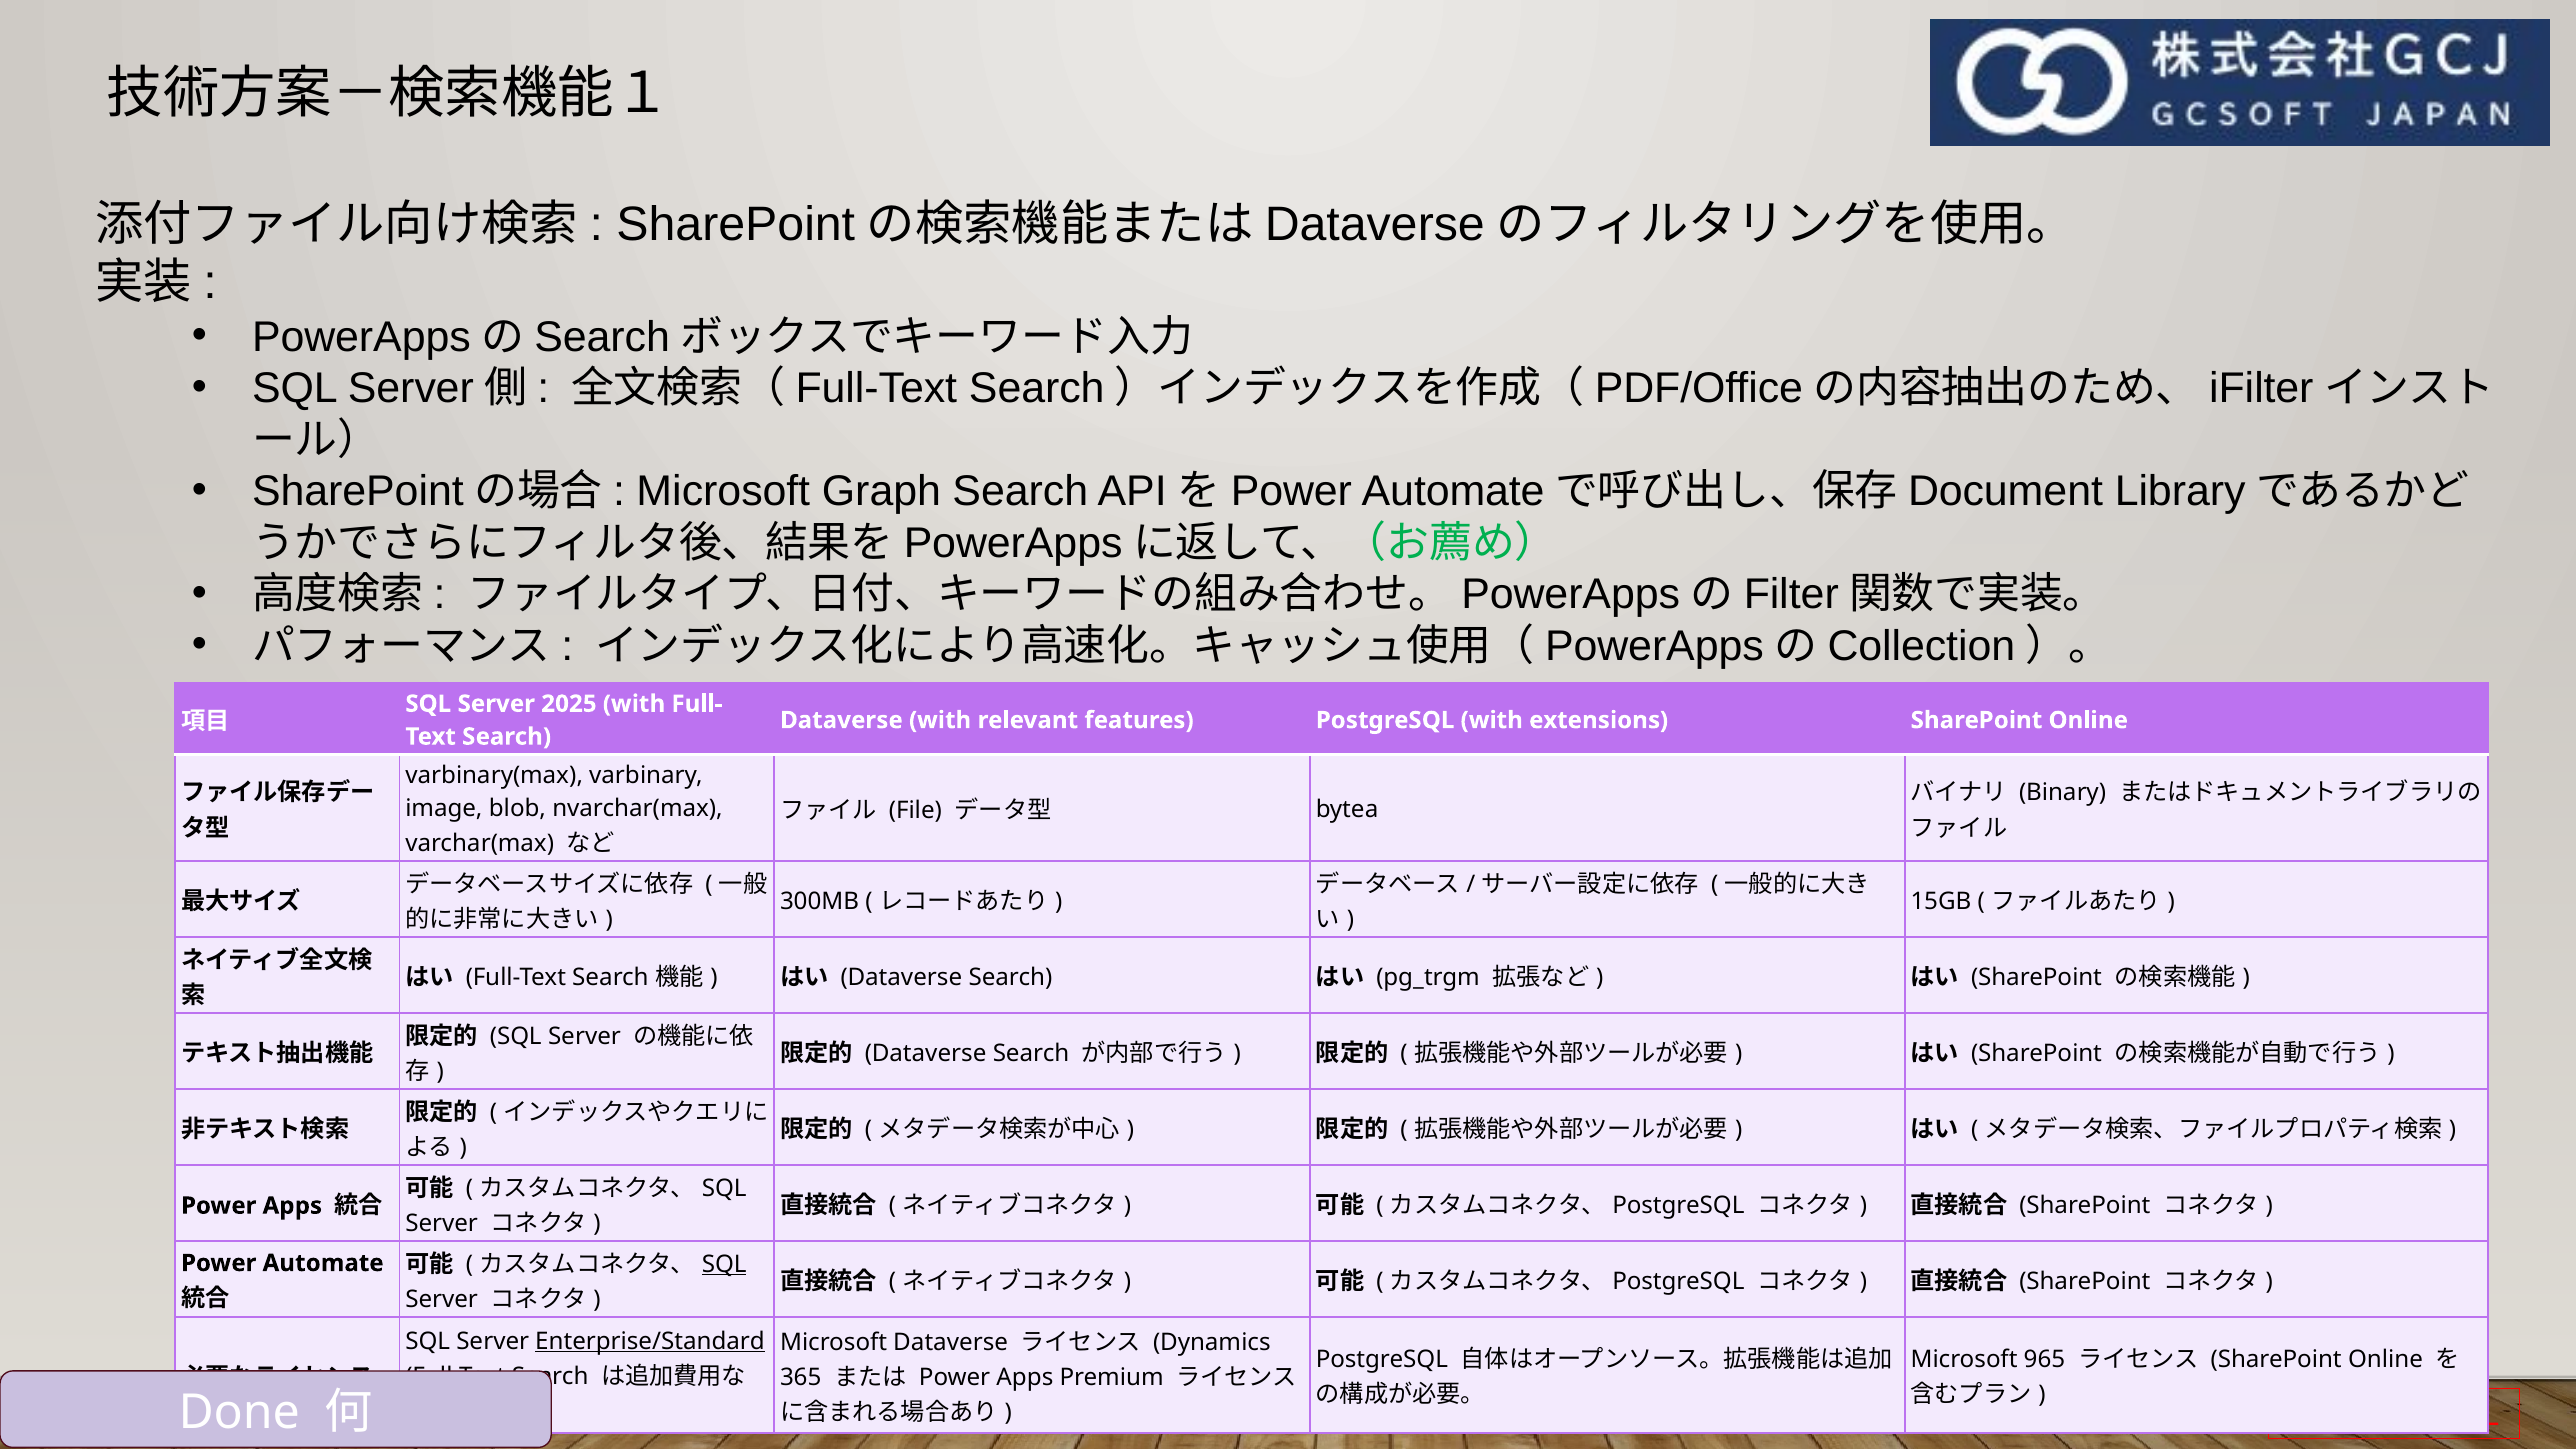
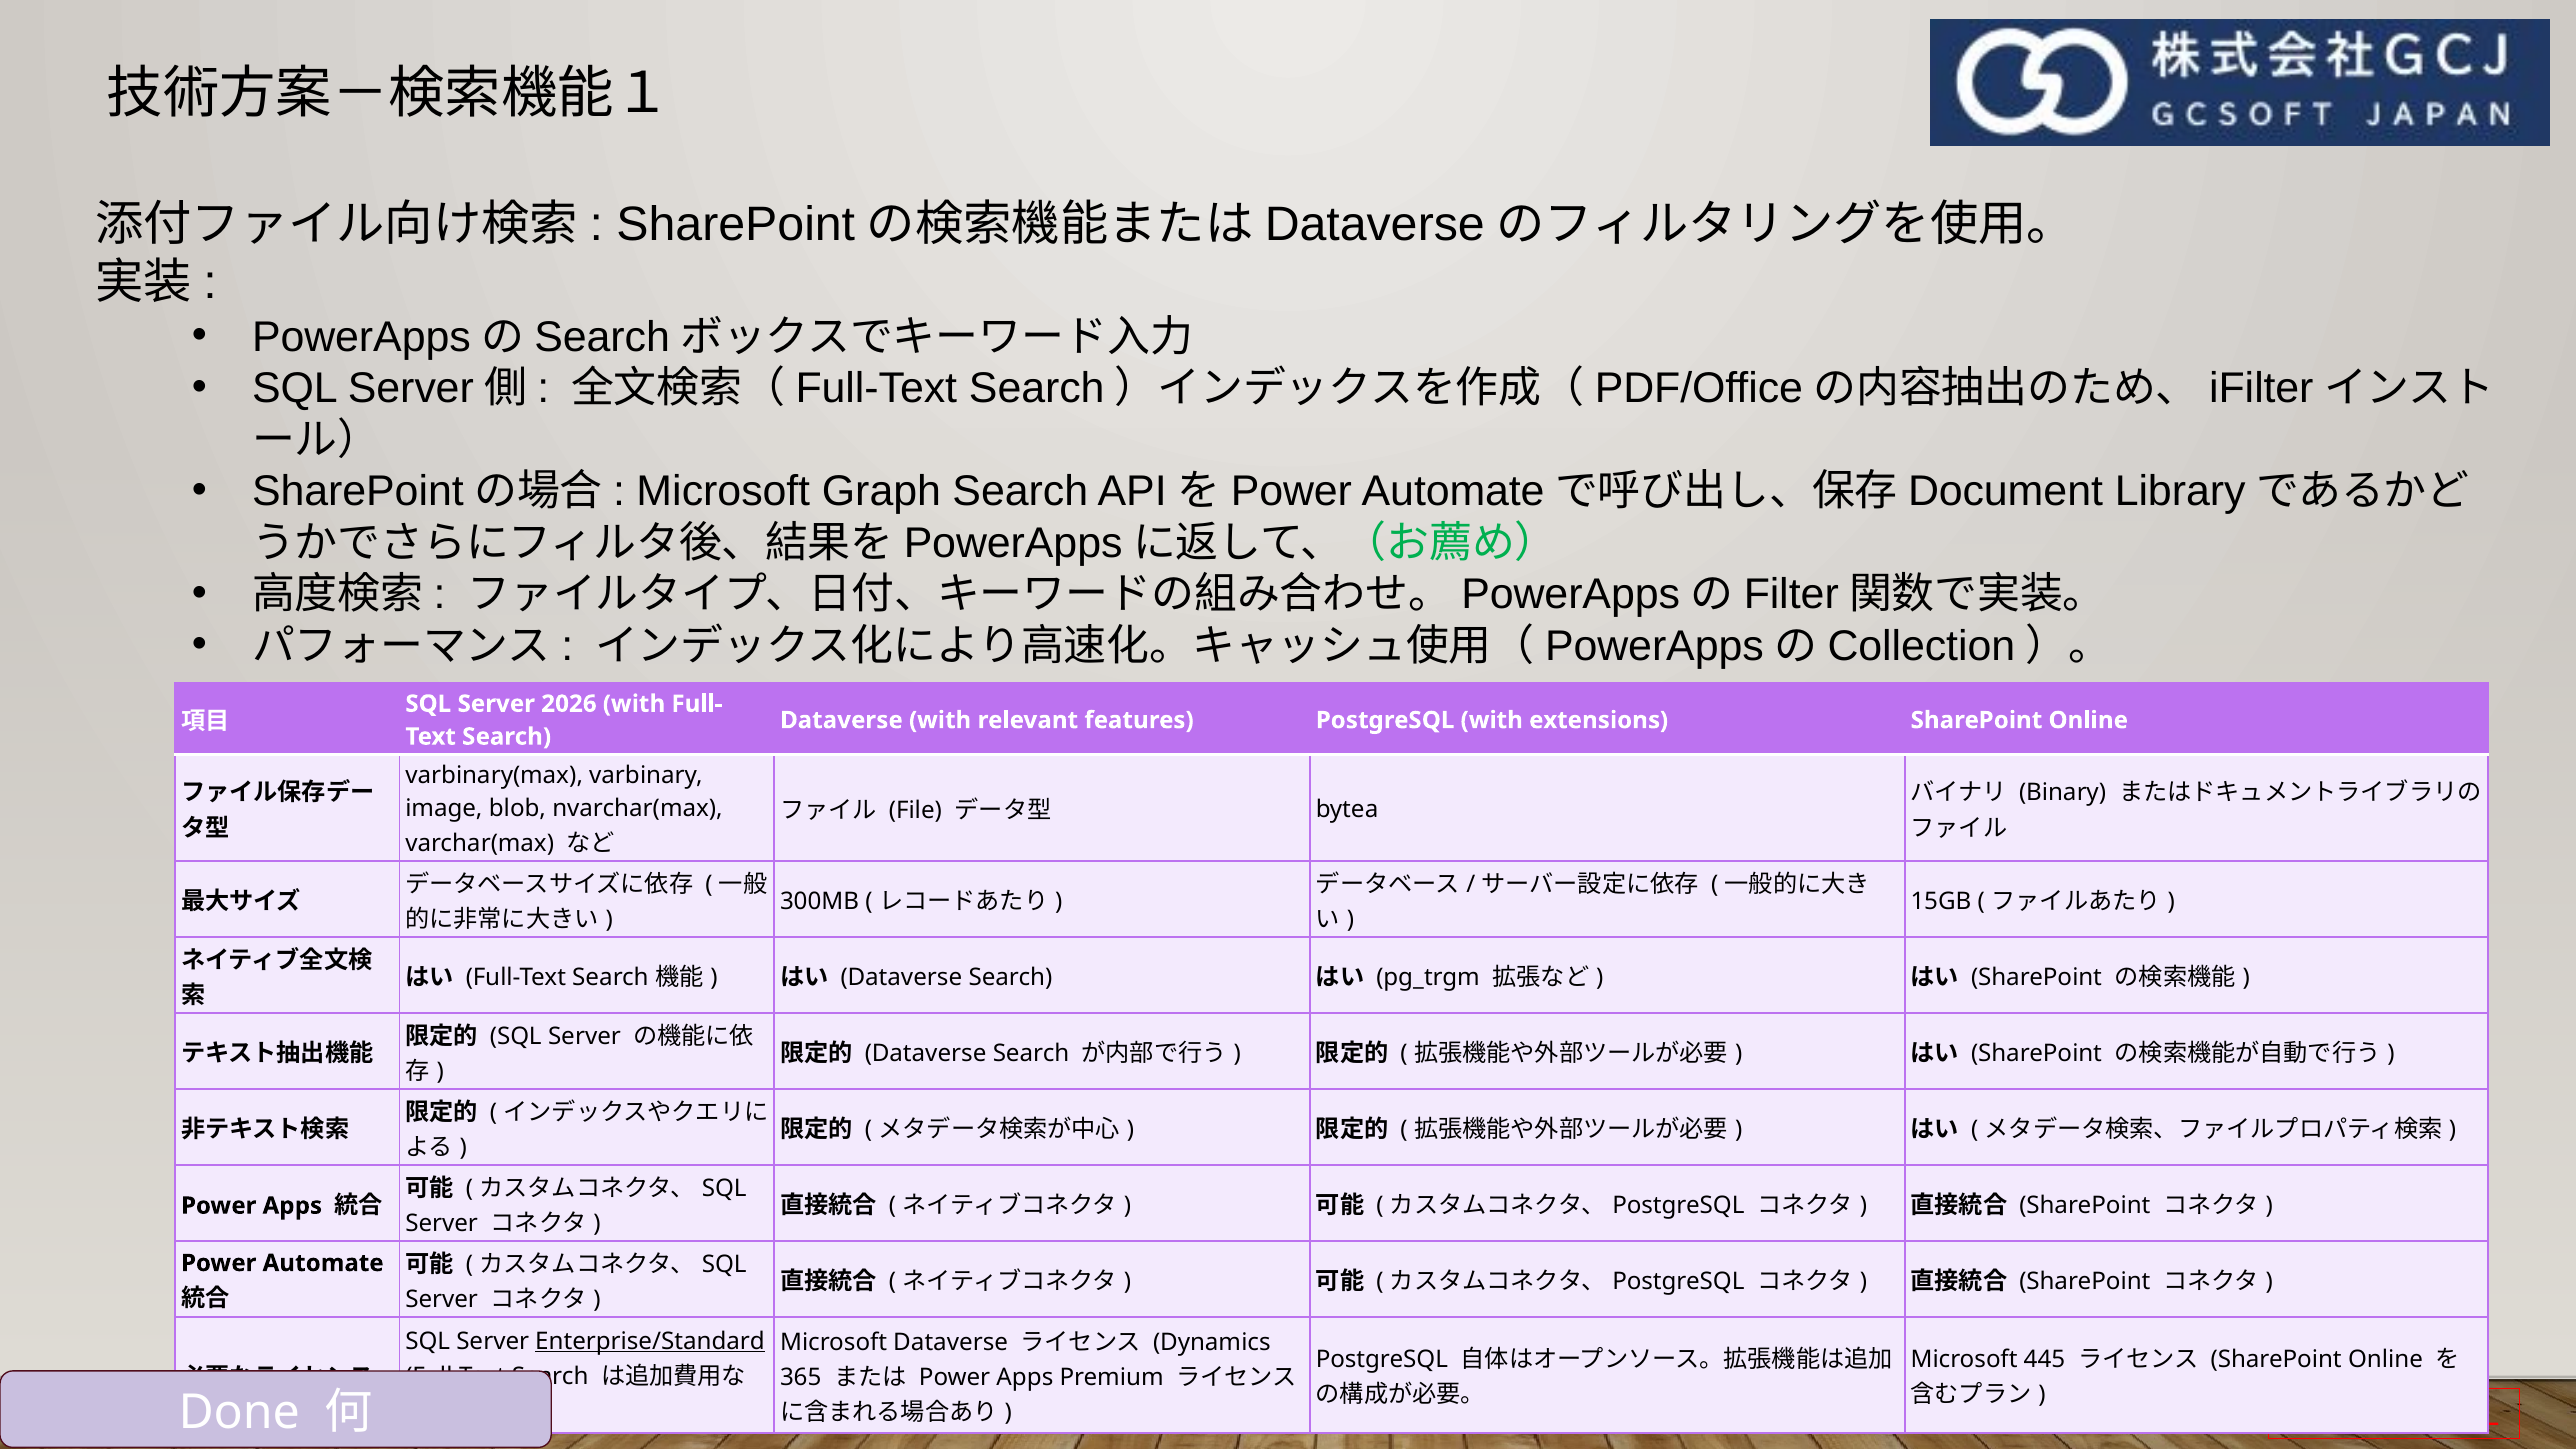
2025: 2025 -> 2026
SQL at (724, 1264) underline: present -> none
965: 965 -> 445
